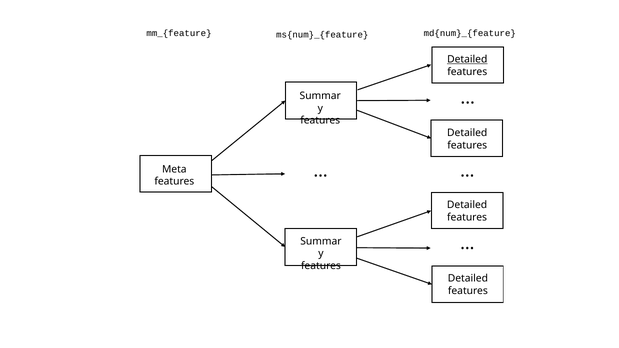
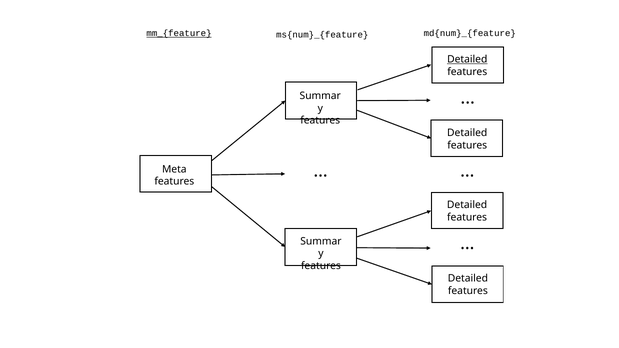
mm_{feature underline: none -> present
